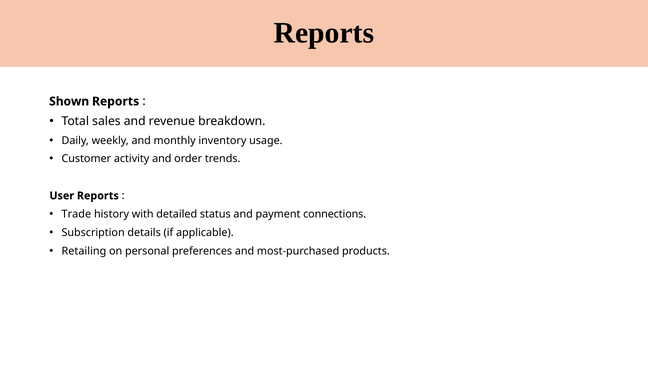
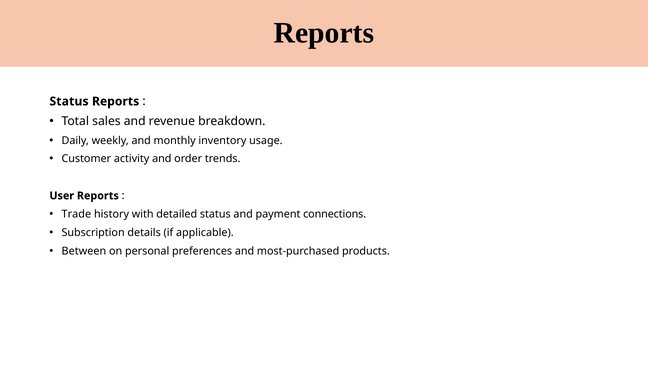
Shown at (69, 101): Shown -> Status
Retailing: Retailing -> Between
